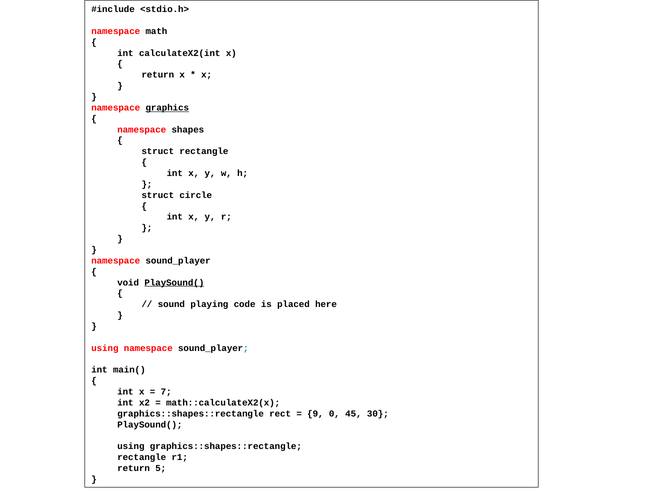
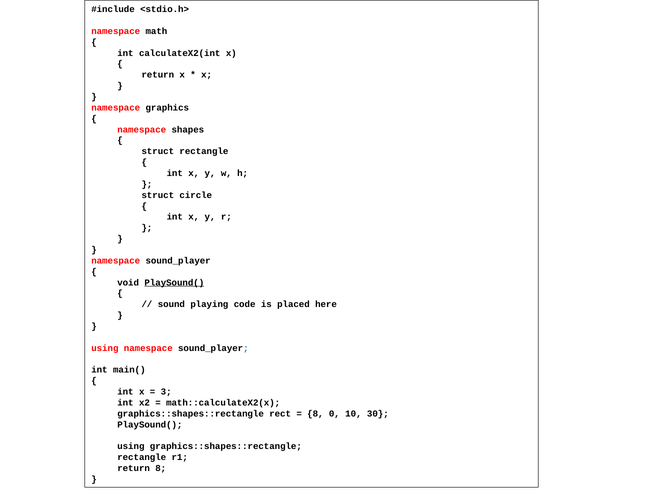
graphics underline: present -> none
7: 7 -> 3
9 at (315, 413): 9 -> 8
45: 45 -> 10
return 5: 5 -> 8
